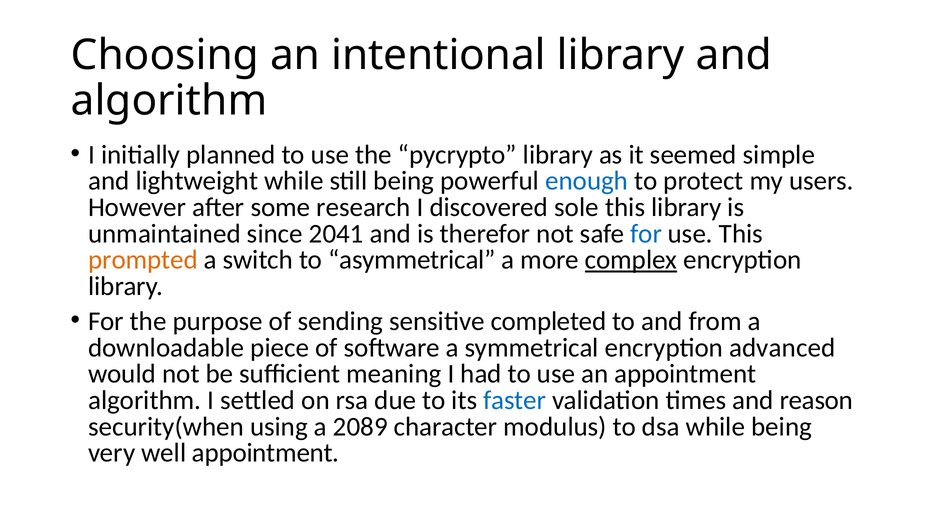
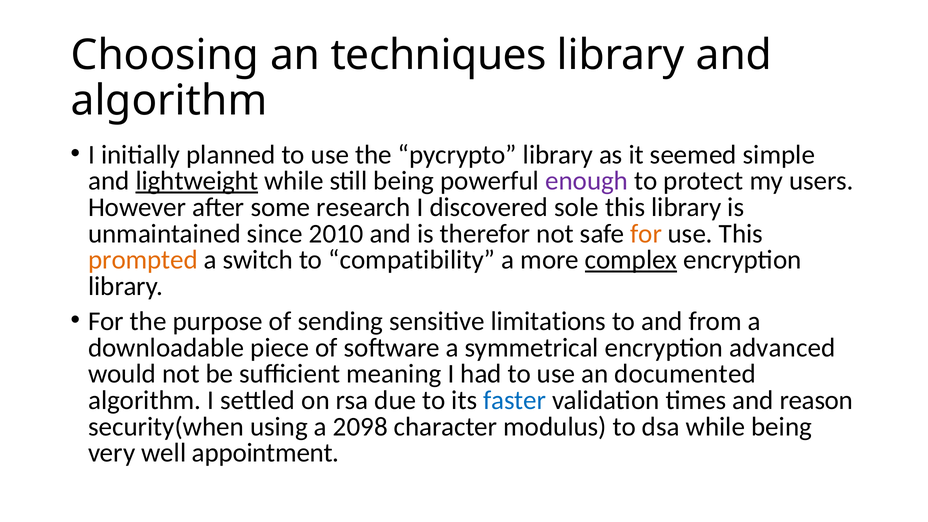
intentional: intentional -> techniques
lightweight underline: none -> present
enough colour: blue -> purple
2041: 2041 -> 2010
for at (646, 234) colour: blue -> orange
asymmetrical: asymmetrical -> compatibility
completed: completed -> limitations
an appointment: appointment -> documented
2089: 2089 -> 2098
